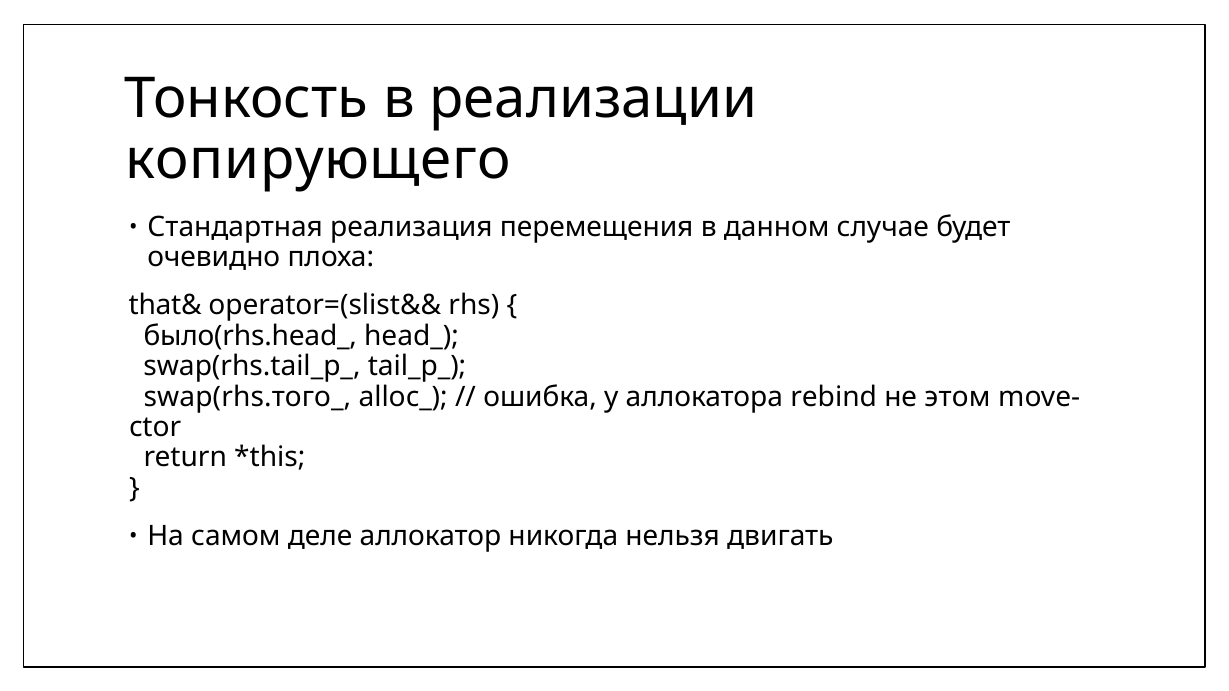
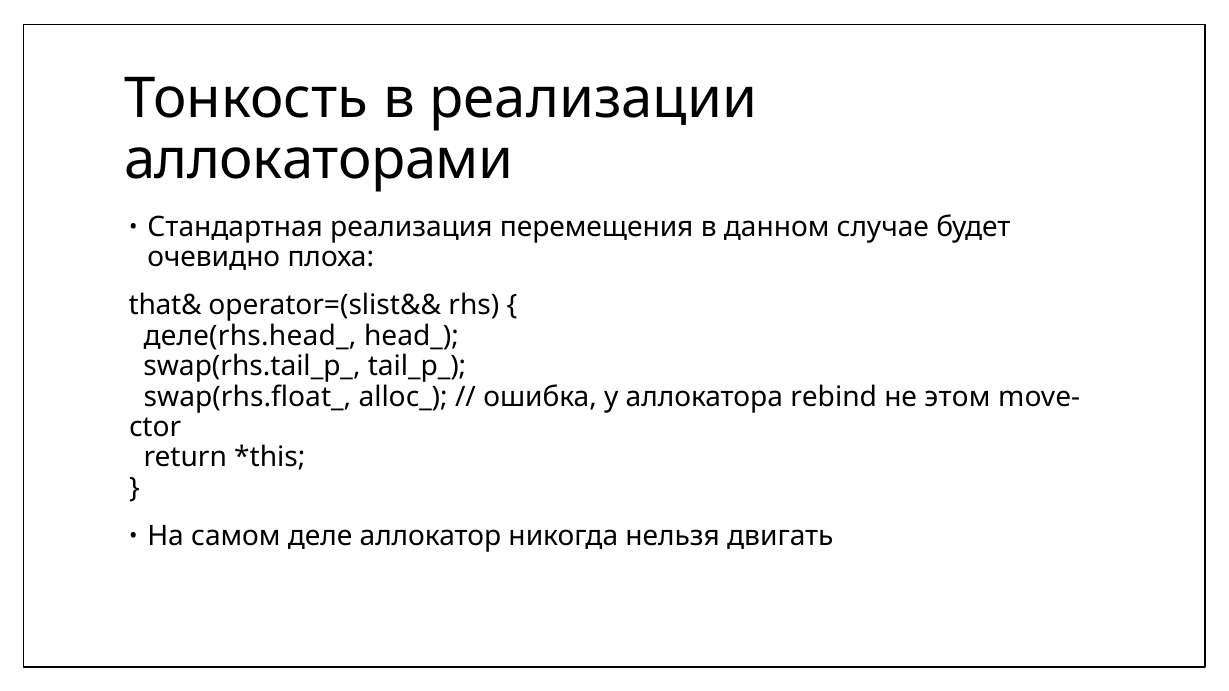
копирующего: копирующего -> аллокаторами
было(rhs.head_: было(rhs.head_ -> деле(rhs.head_
swap(rhs.того_: swap(rhs.того_ -> swap(rhs.float_
